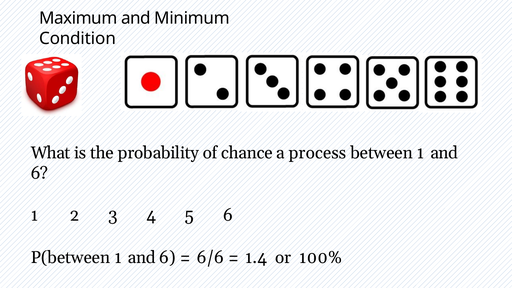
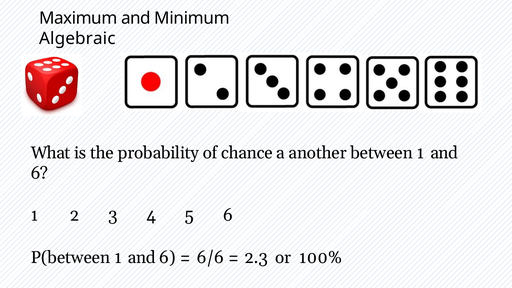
Condition: Condition -> Algebraic
process: process -> another
1.4: 1.4 -> 2.3
